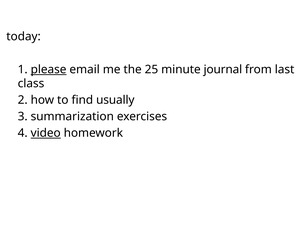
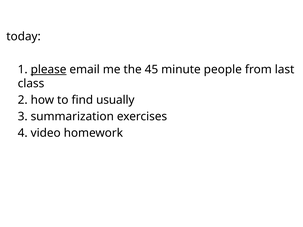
25: 25 -> 45
journal: journal -> people
video underline: present -> none
